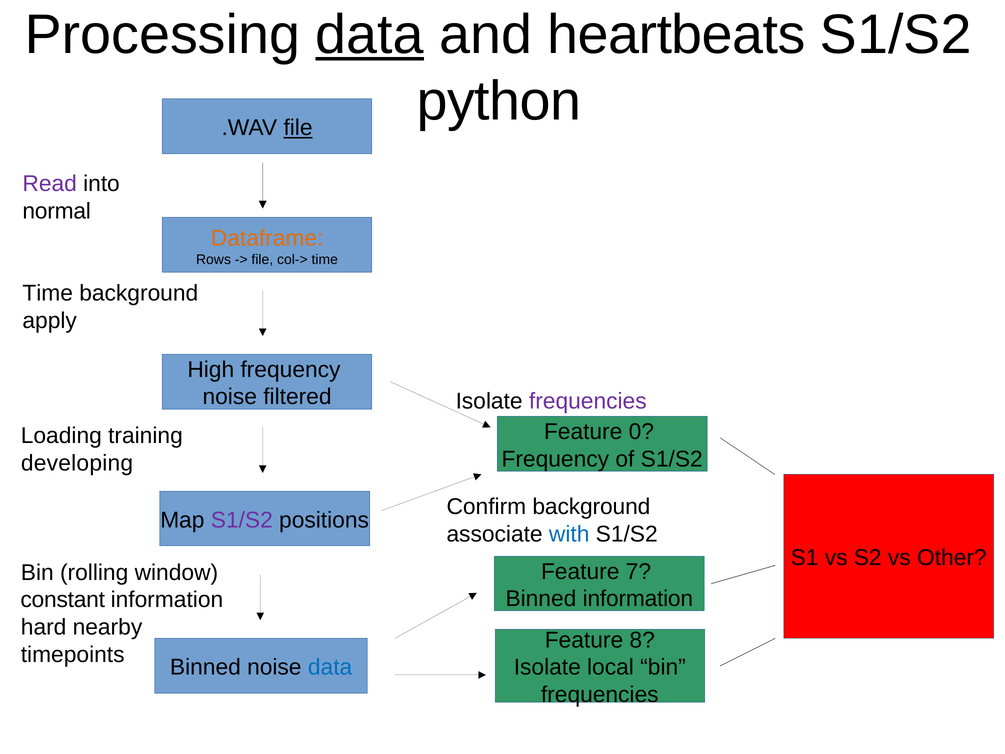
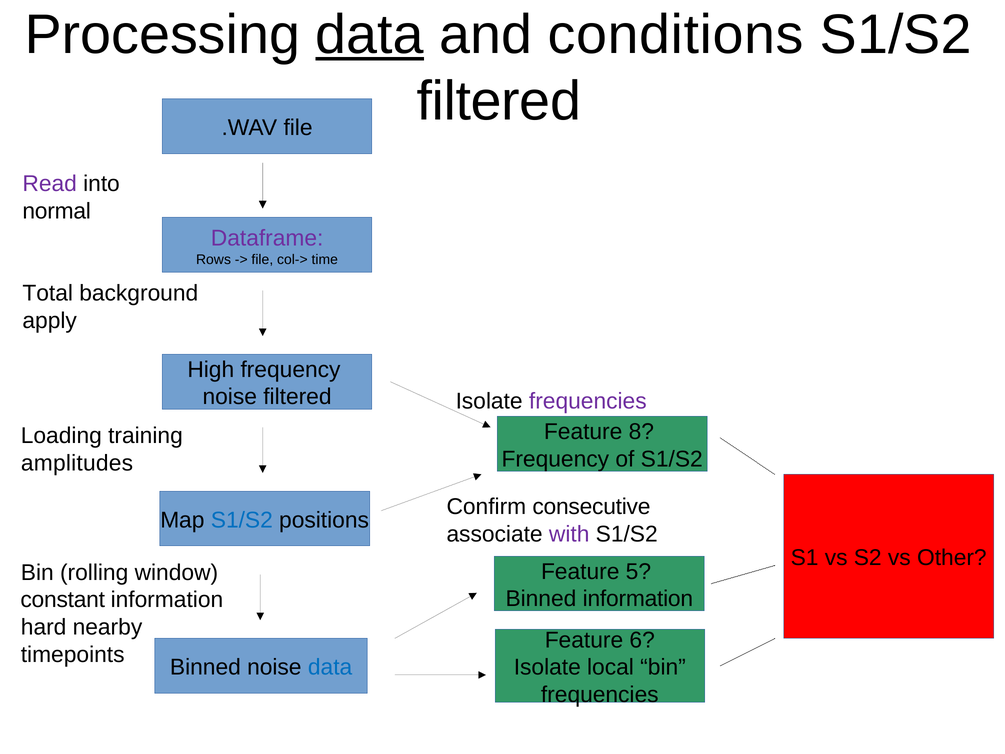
heartbeats: heartbeats -> conditions
python at (499, 102): python -> filtered
file at (298, 128) underline: present -> none
Dataframe colour: orange -> purple
Time at (48, 293): Time -> Total
0: 0 -> 8
developing: developing -> amplitudes
Confirm background: background -> consecutive
S1/S2 at (242, 520) colour: purple -> blue
with colour: blue -> purple
7: 7 -> 5
8: 8 -> 6
